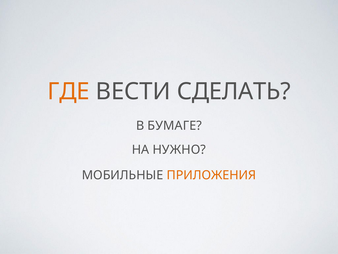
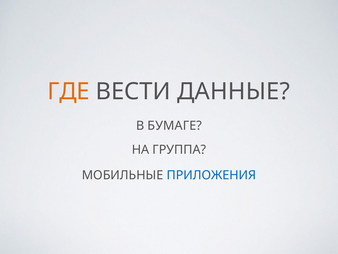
СДЕЛАТЬ: СДЕЛАТЬ -> ДАННЫЕ
НУЖНО: НУЖНО -> ГРУППА
ПРИЛОЖЕНИЯ colour: orange -> blue
